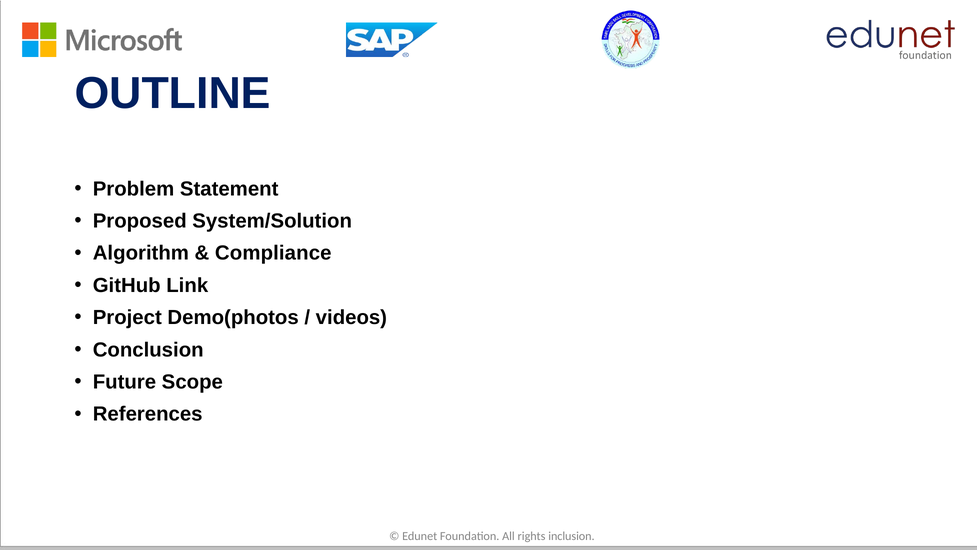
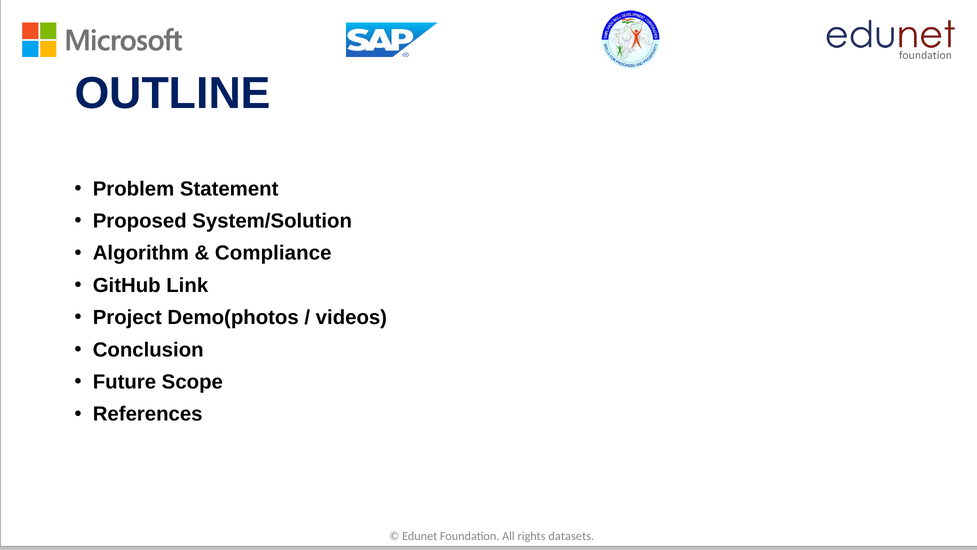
inclusion: inclusion -> datasets
